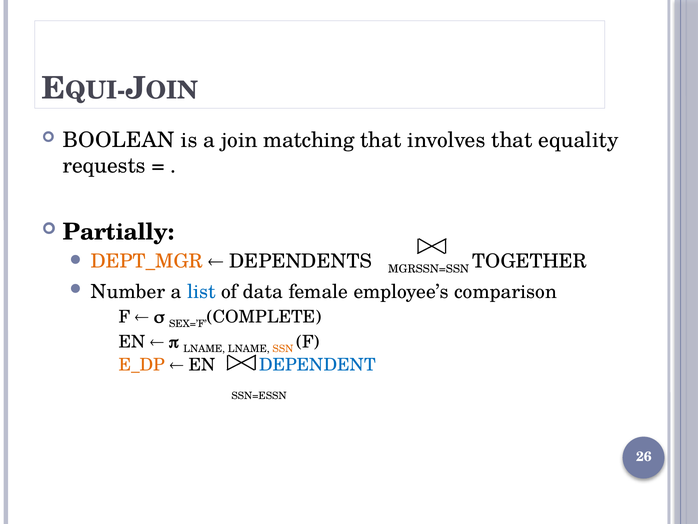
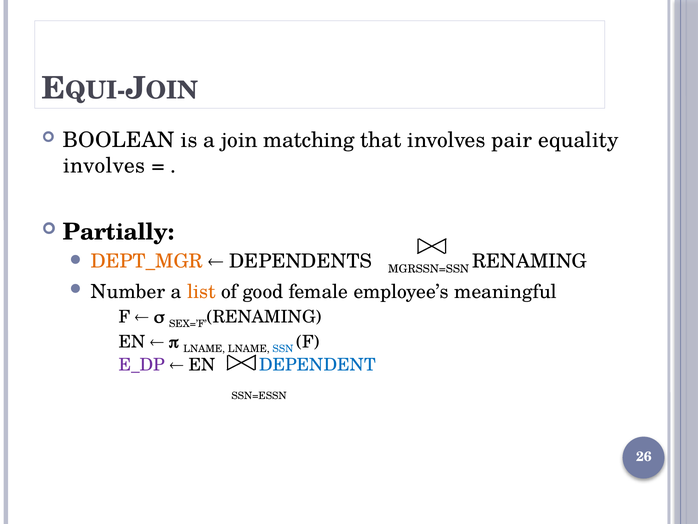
involves that: that -> pair
requests at (104, 165): requests -> involves
MGRSSN=SSN TOGETHER: TOGETHER -> RENAMING
list colour: blue -> orange
data: data -> good
comparison: comparison -> meaningful
COMPLETE at (264, 317): COMPLETE -> RENAMING
SSN colour: orange -> blue
E_DP colour: orange -> purple
